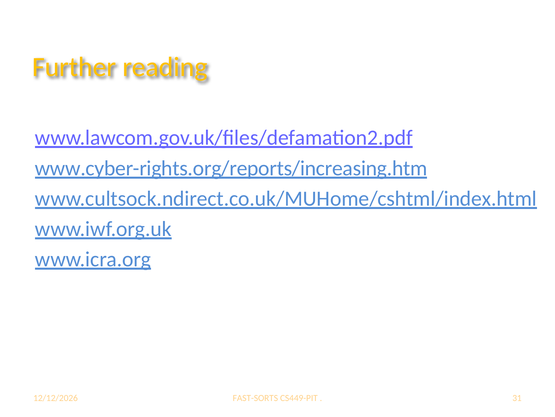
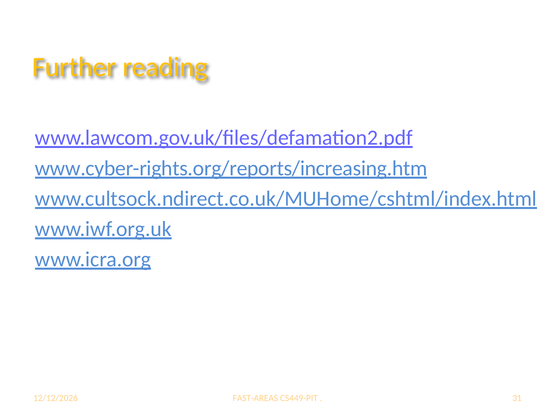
FAST-SORTS: FAST-SORTS -> FAST-AREAS
